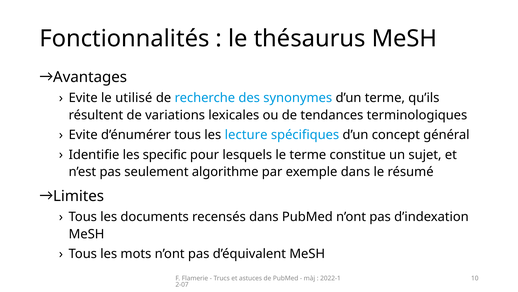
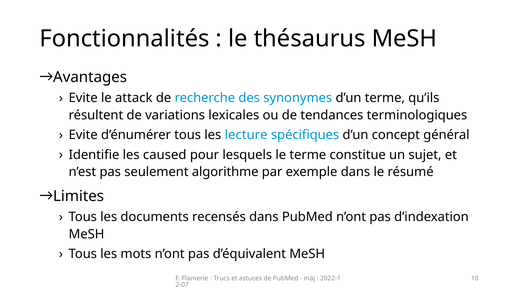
utilisé: utilisé -> attack
specific: specific -> caused
